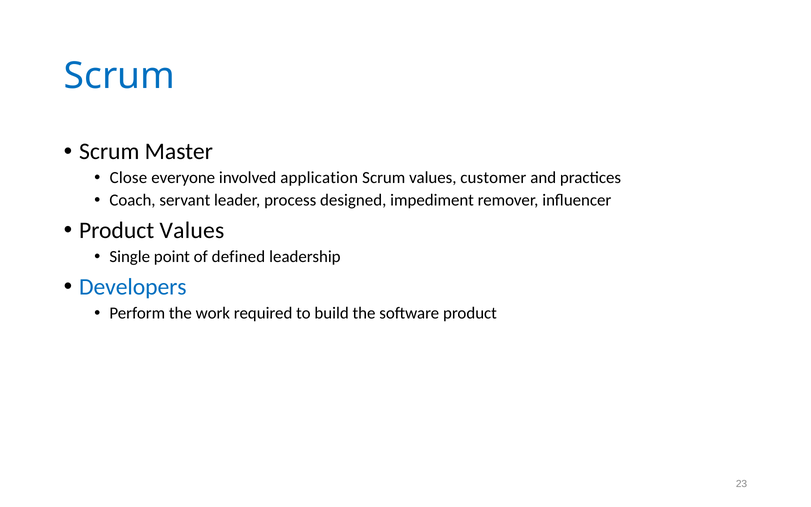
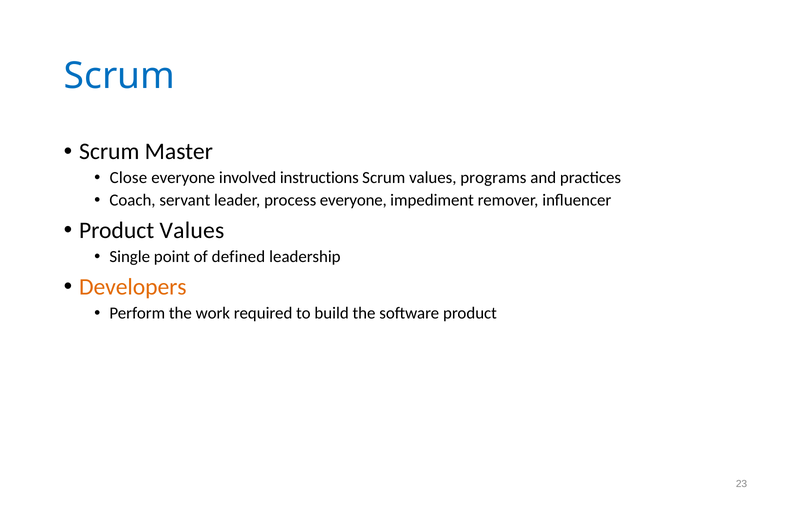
application: application -> instructions
customer: customer -> programs
process designed: designed -> everyone
Developers colour: blue -> orange
